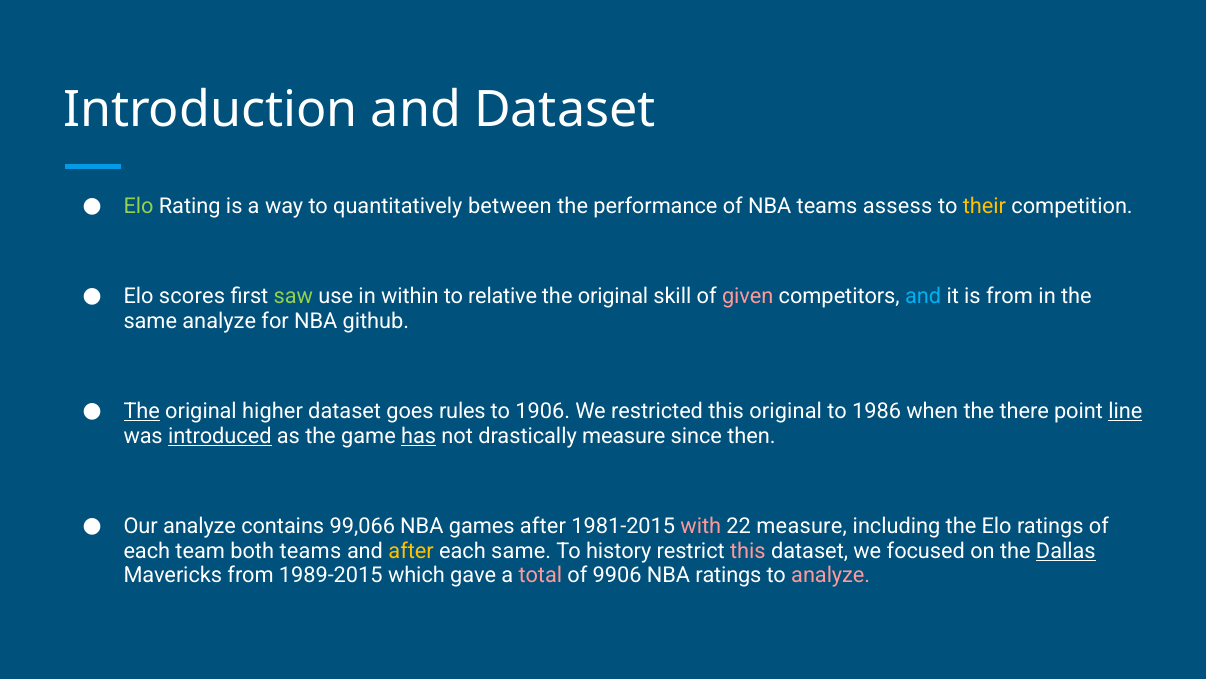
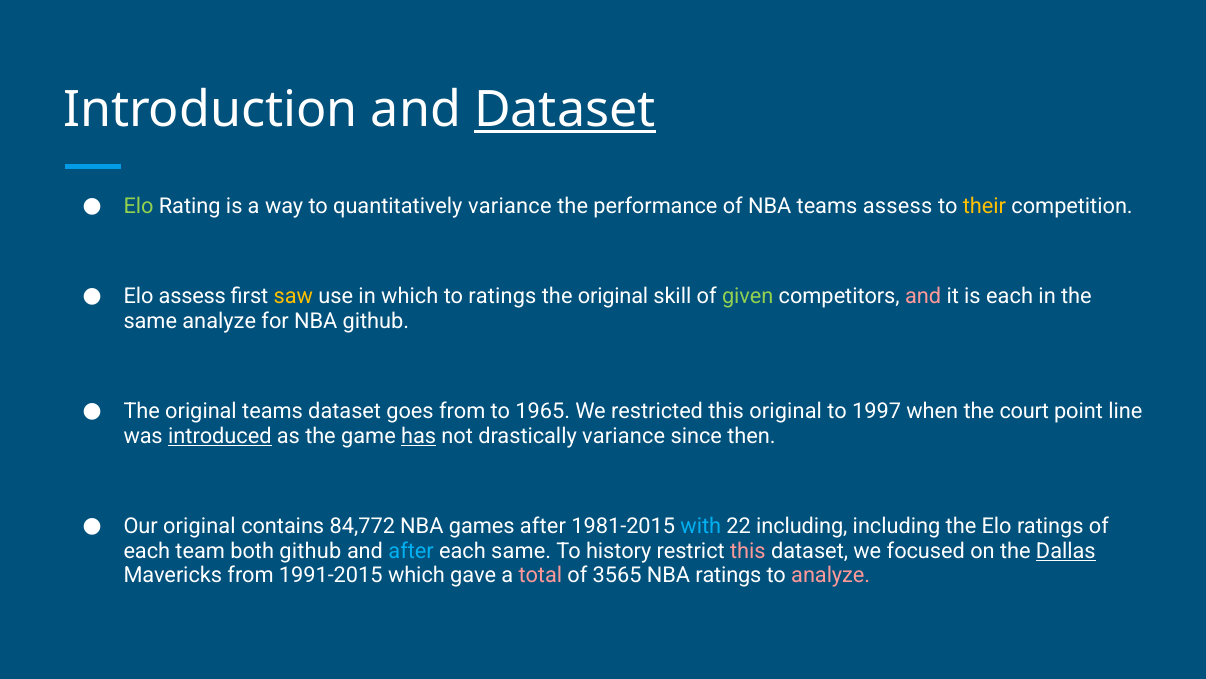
Dataset at (565, 109) underline: none -> present
quantitatively between: between -> variance
Elo scores: scores -> assess
saw colour: light green -> yellow
in within: within -> which
to relative: relative -> ratings
given colour: pink -> light green
and at (923, 296) colour: light blue -> pink
is from: from -> each
The at (142, 411) underline: present -> none
original higher: higher -> teams
goes rules: rules -> from
1906: 1906 -> 1965
1986: 1986 -> 1997
there: there -> court
line underline: present -> none
drastically measure: measure -> variance
Our analyze: analyze -> original
99,066: 99,066 -> 84,772
with colour: pink -> light blue
22 measure: measure -> including
both teams: teams -> github
after at (411, 550) colour: yellow -> light blue
1989-2015: 1989-2015 -> 1991-2015
9906: 9906 -> 3565
